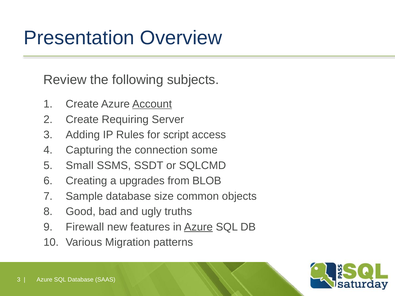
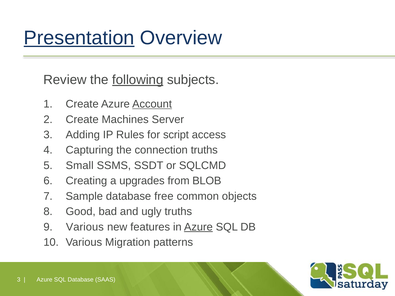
Presentation underline: none -> present
following underline: none -> present
Requiring: Requiring -> Machines
connection some: some -> truths
size: size -> free
Firewall at (85, 227): Firewall -> Various
